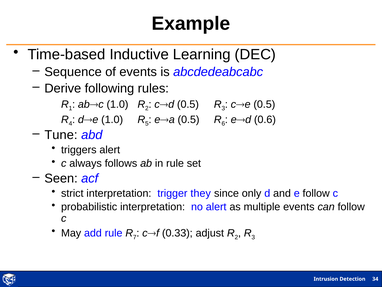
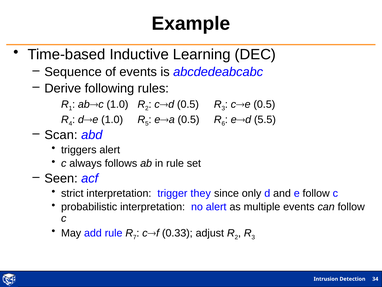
0.6: 0.6 -> 5.5
Tune: Tune -> Scan
